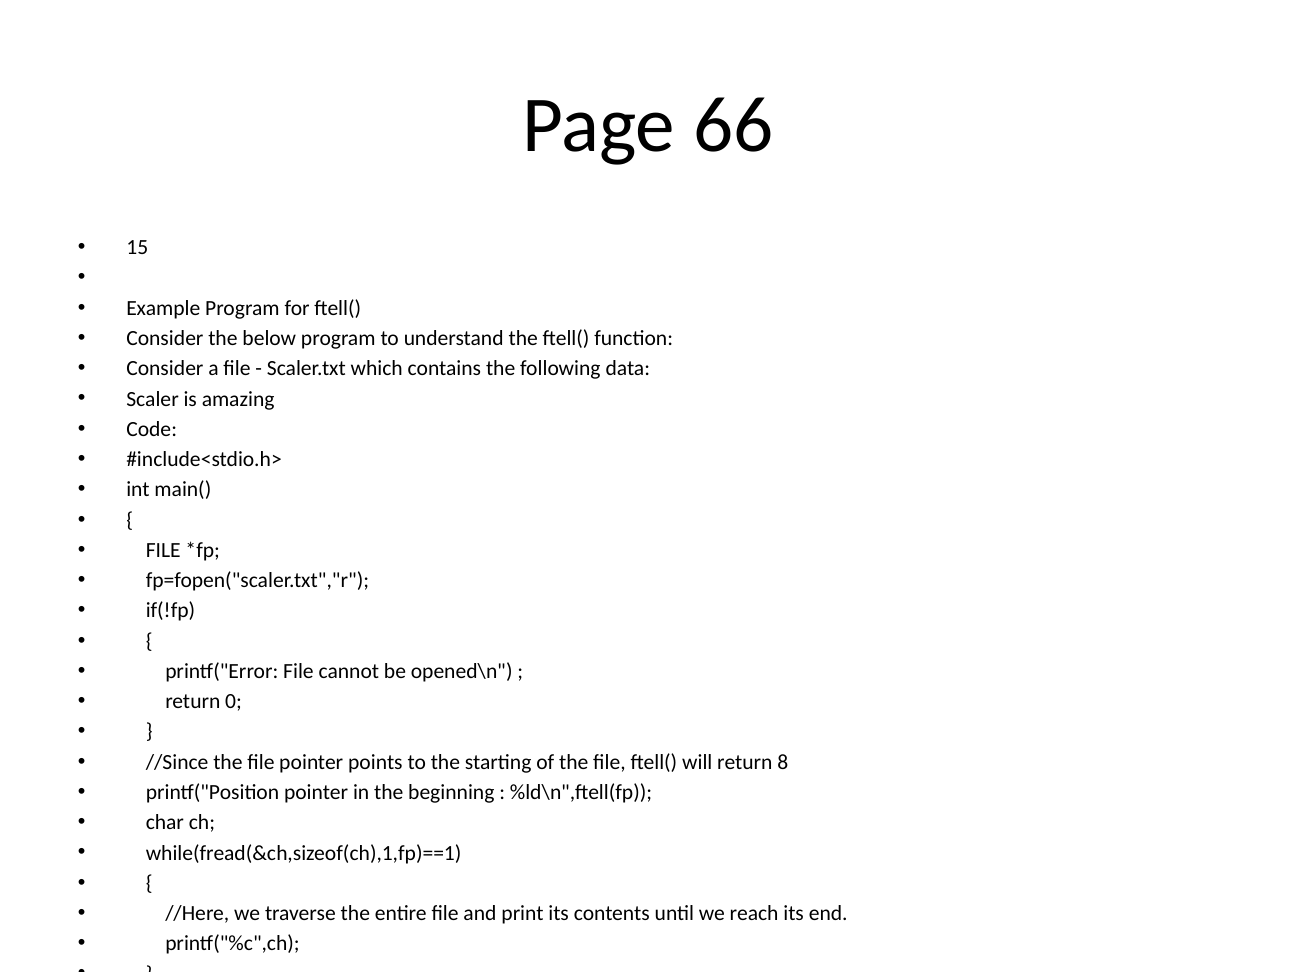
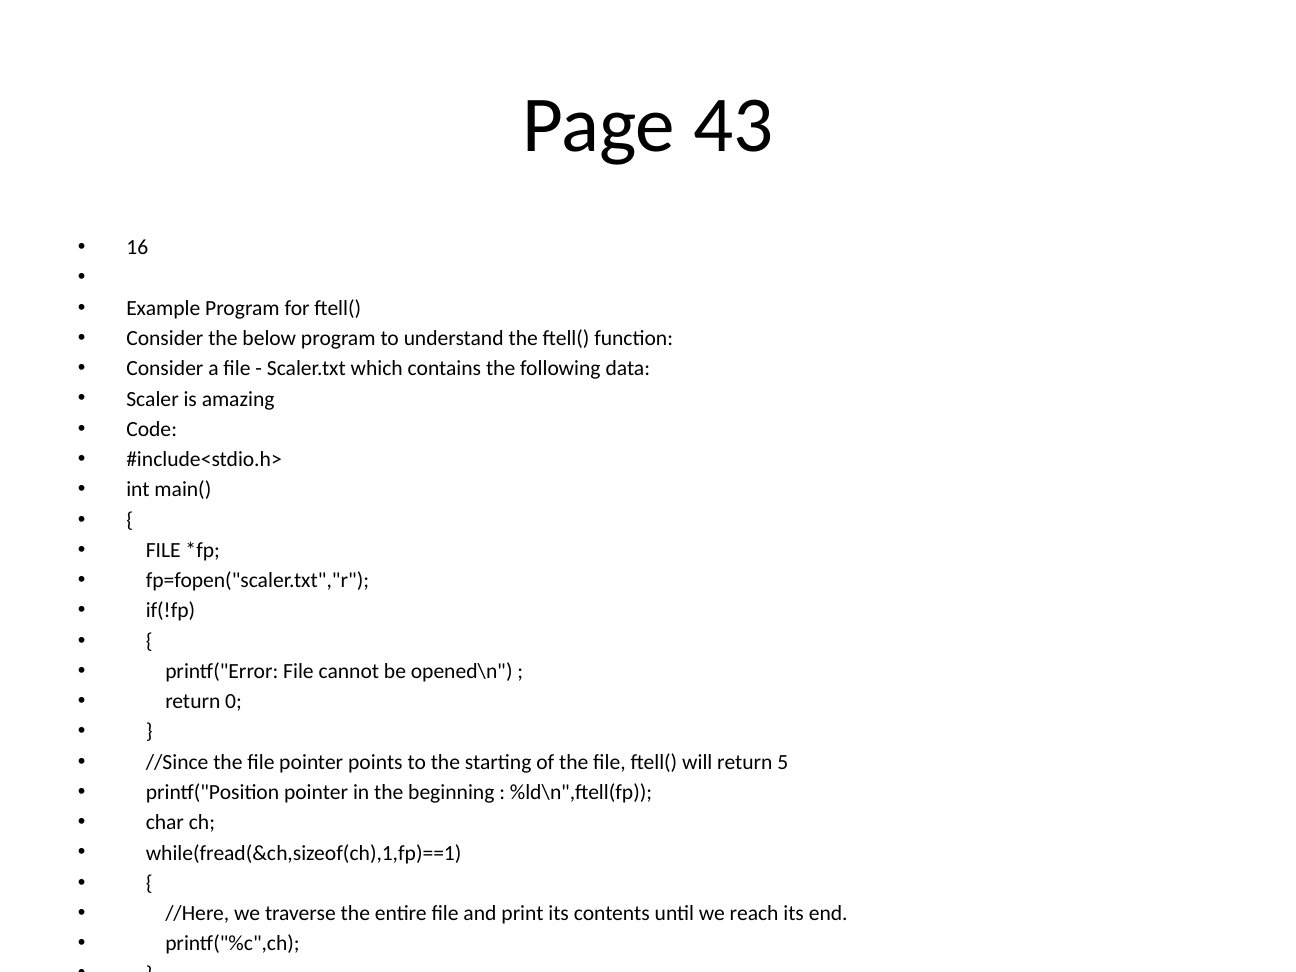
66: 66 -> 43
15: 15 -> 16
8: 8 -> 5
